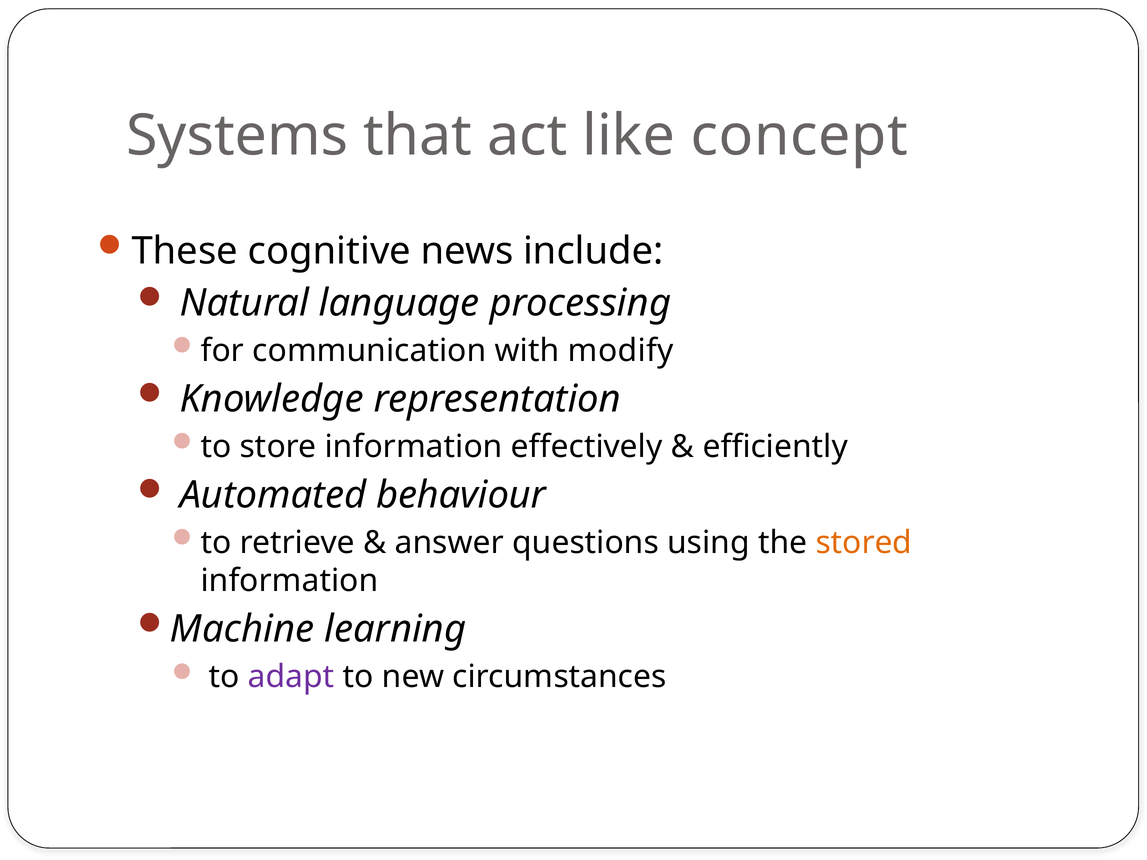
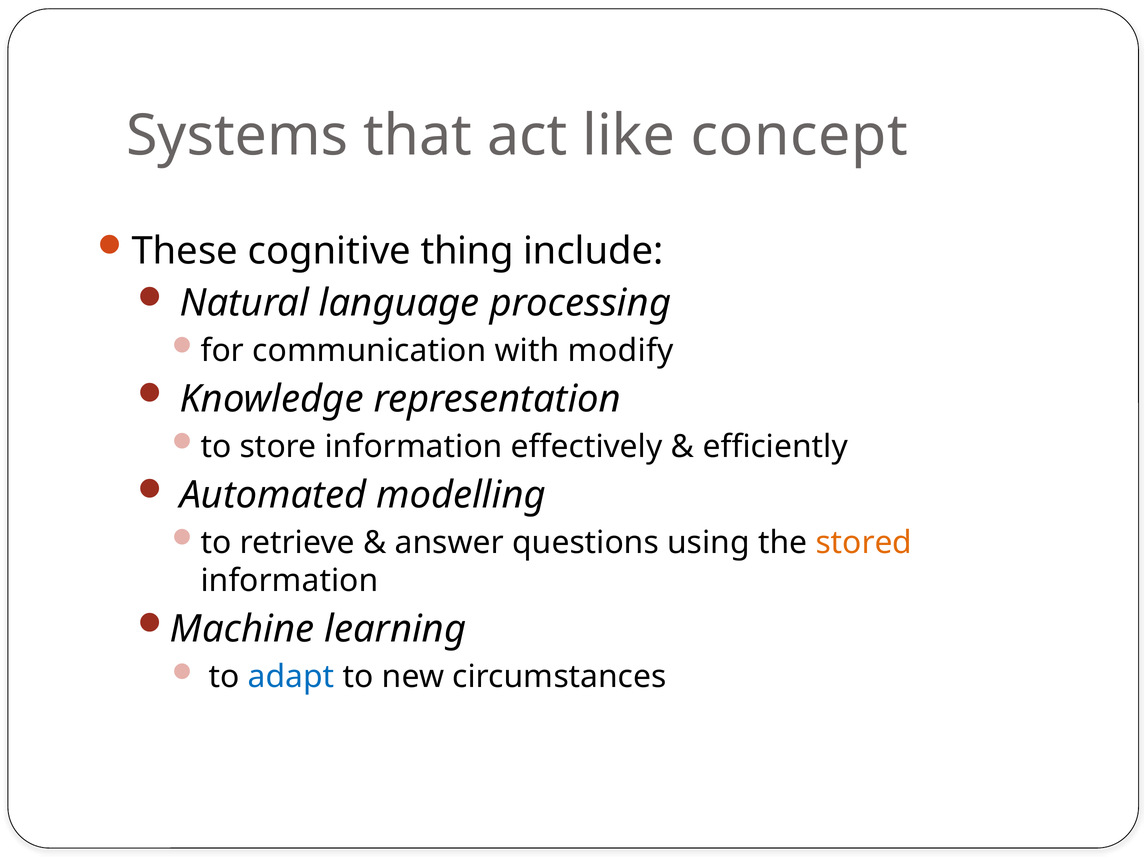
news: news -> thing
behaviour: behaviour -> modelling
adapt colour: purple -> blue
